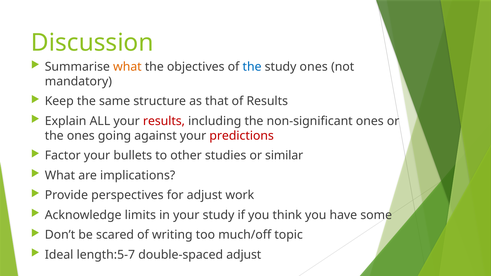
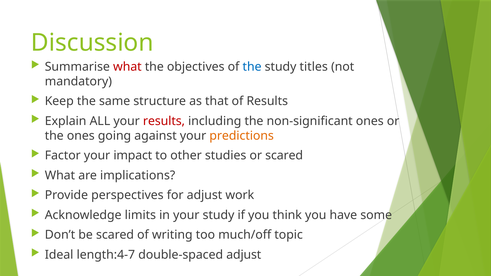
what at (127, 67) colour: orange -> red
study ones: ones -> titles
predictions colour: red -> orange
bullets: bullets -> impact
or similar: similar -> scared
length:5-7: length:5-7 -> length:4-7
